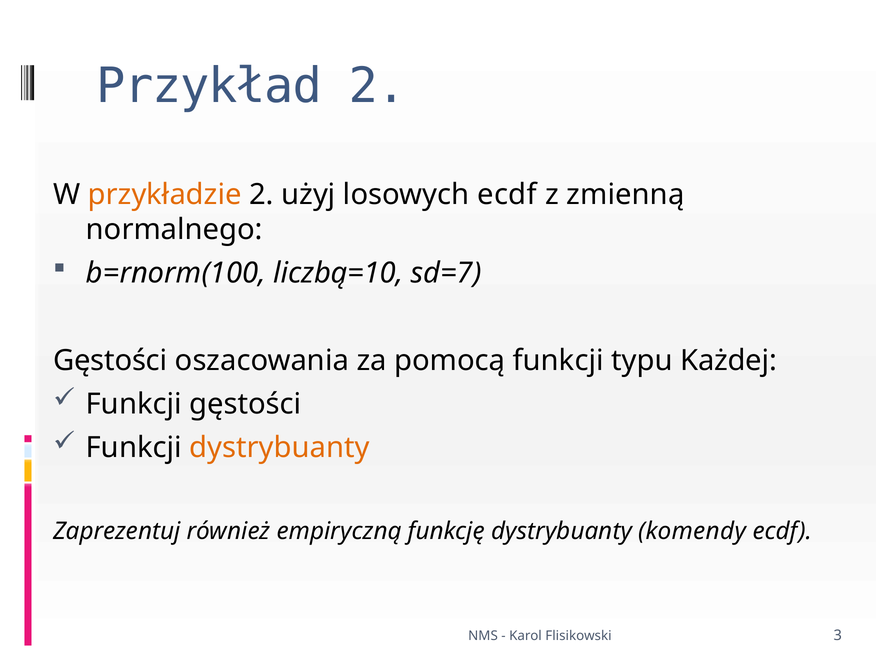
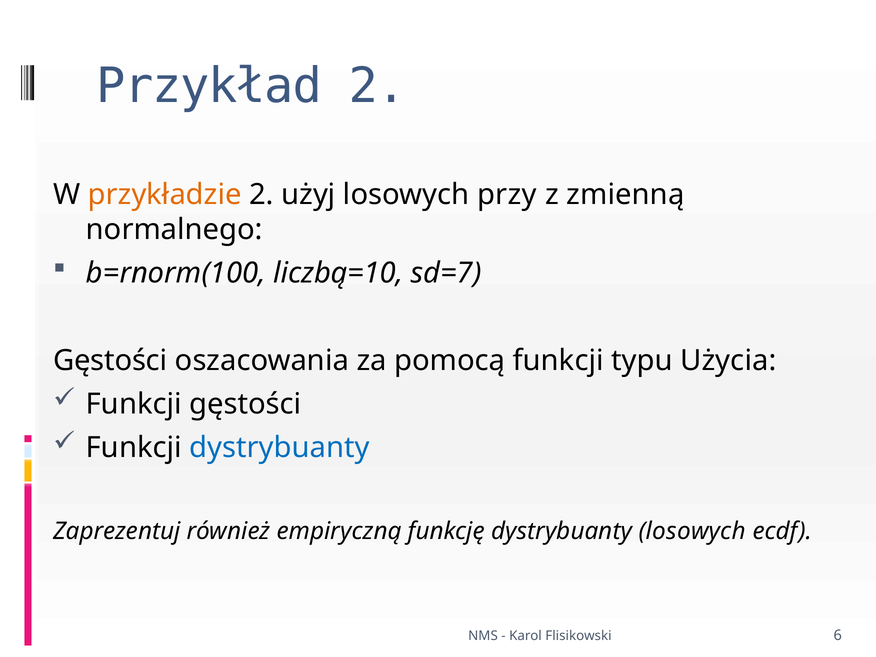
losowych ecdf: ecdf -> przy
Każdej: Każdej -> Użycia
dystrybuanty at (279, 448) colour: orange -> blue
dystrybuanty komendy: komendy -> losowych
3: 3 -> 6
